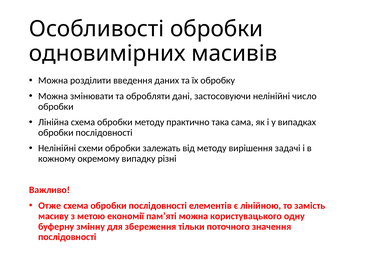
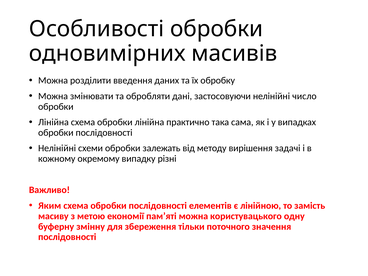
обробки методу: методу -> лінійна
Отже: Отже -> Яким
